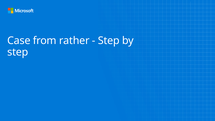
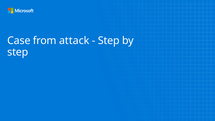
rather: rather -> attack
